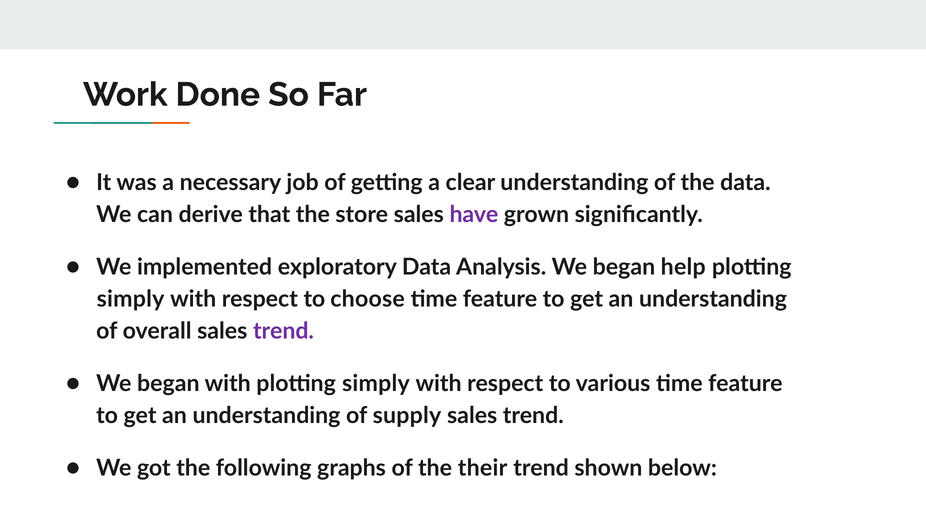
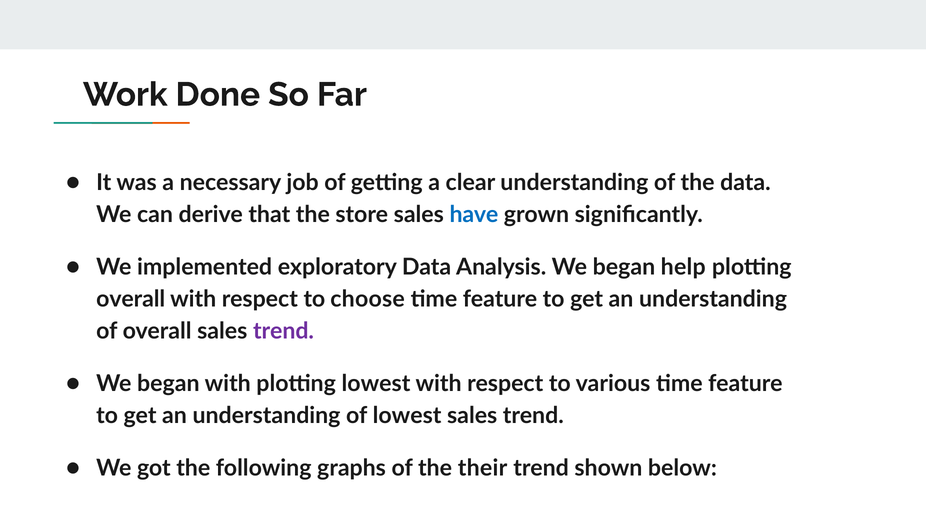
have colour: purple -> blue
simply at (131, 299): simply -> overall
with plotting simply: simply -> lowest
of supply: supply -> lowest
